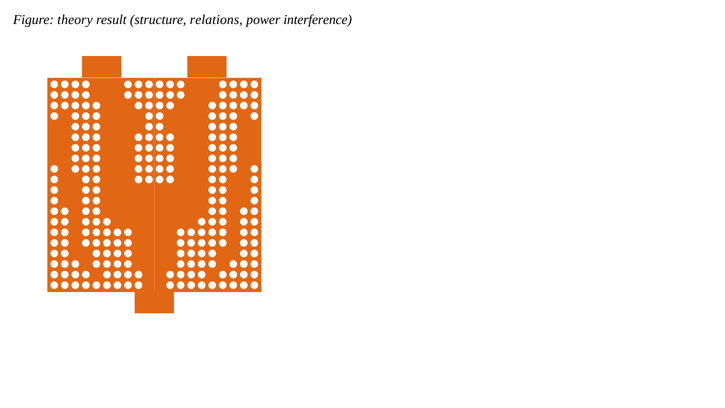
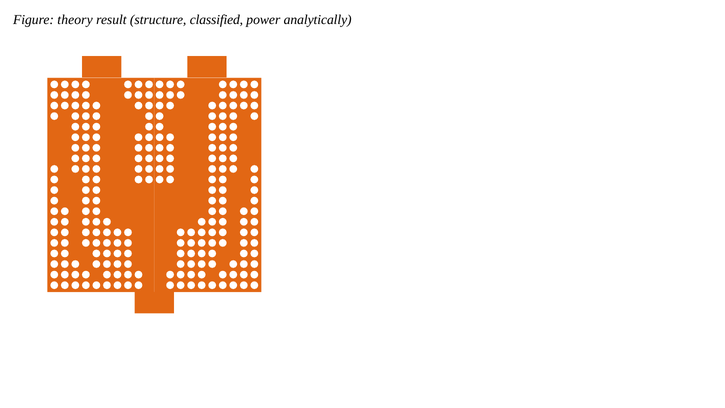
relations: relations -> classified
interference: interference -> analytically
